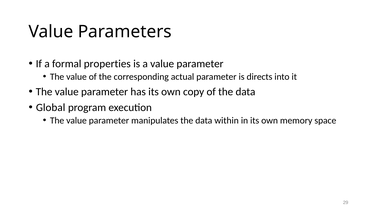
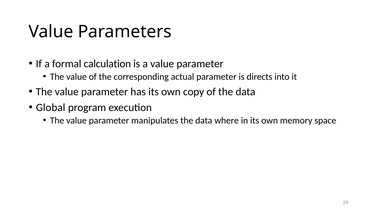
properties: properties -> calculation
within: within -> where
